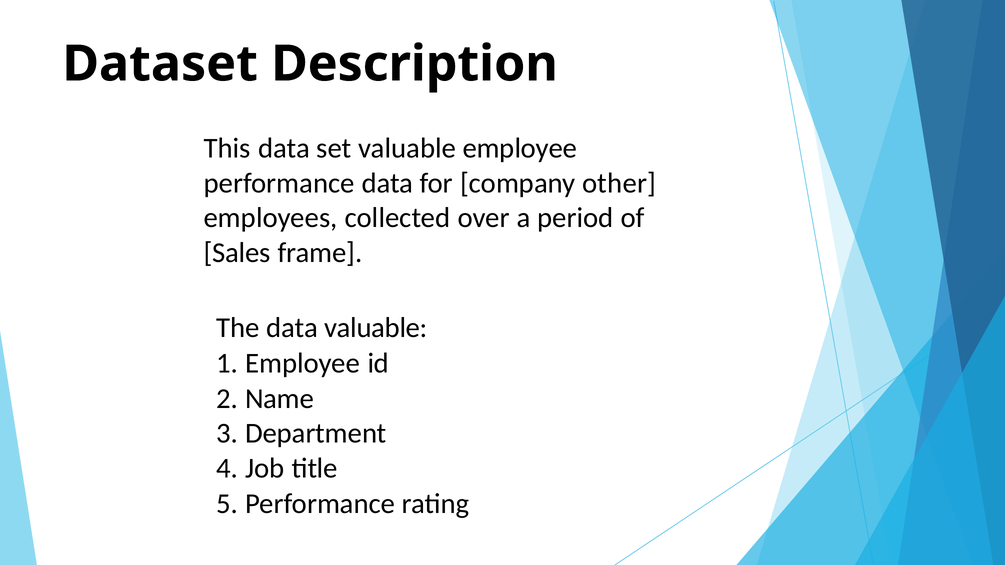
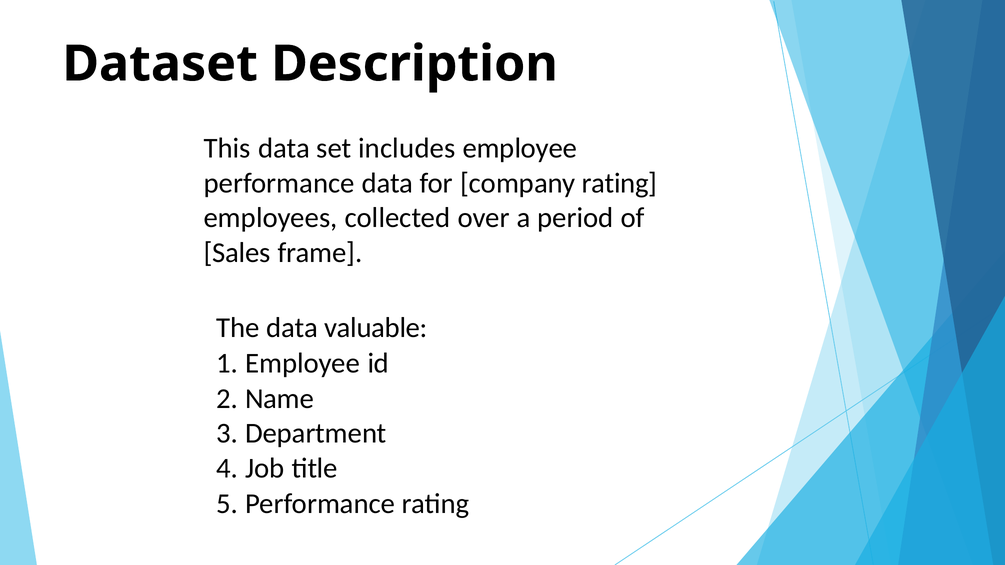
set valuable: valuable -> includes
company other: other -> rating
